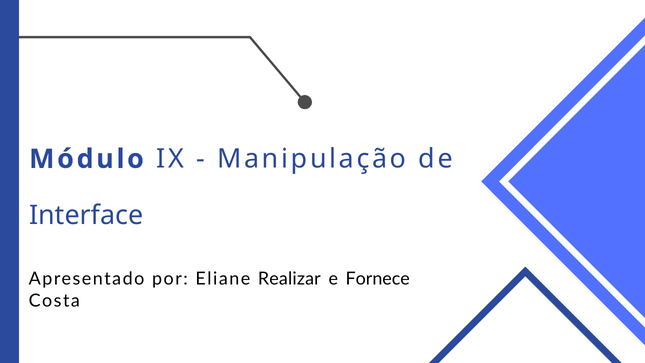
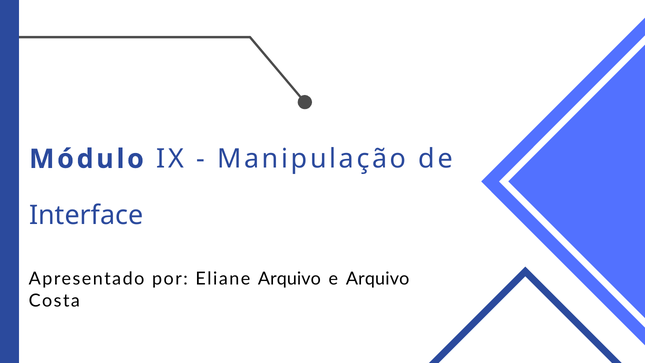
Eliane Realizar: Realizar -> Arquivo
e Fornece: Fornece -> Arquivo
